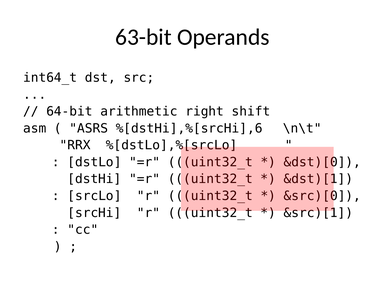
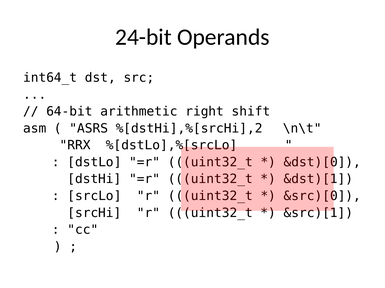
63-bit: 63-bit -> 24-bit
%[dstHi],%[srcHi],6: %[dstHi],%[srcHi],6 -> %[dstHi],%[srcHi],2
